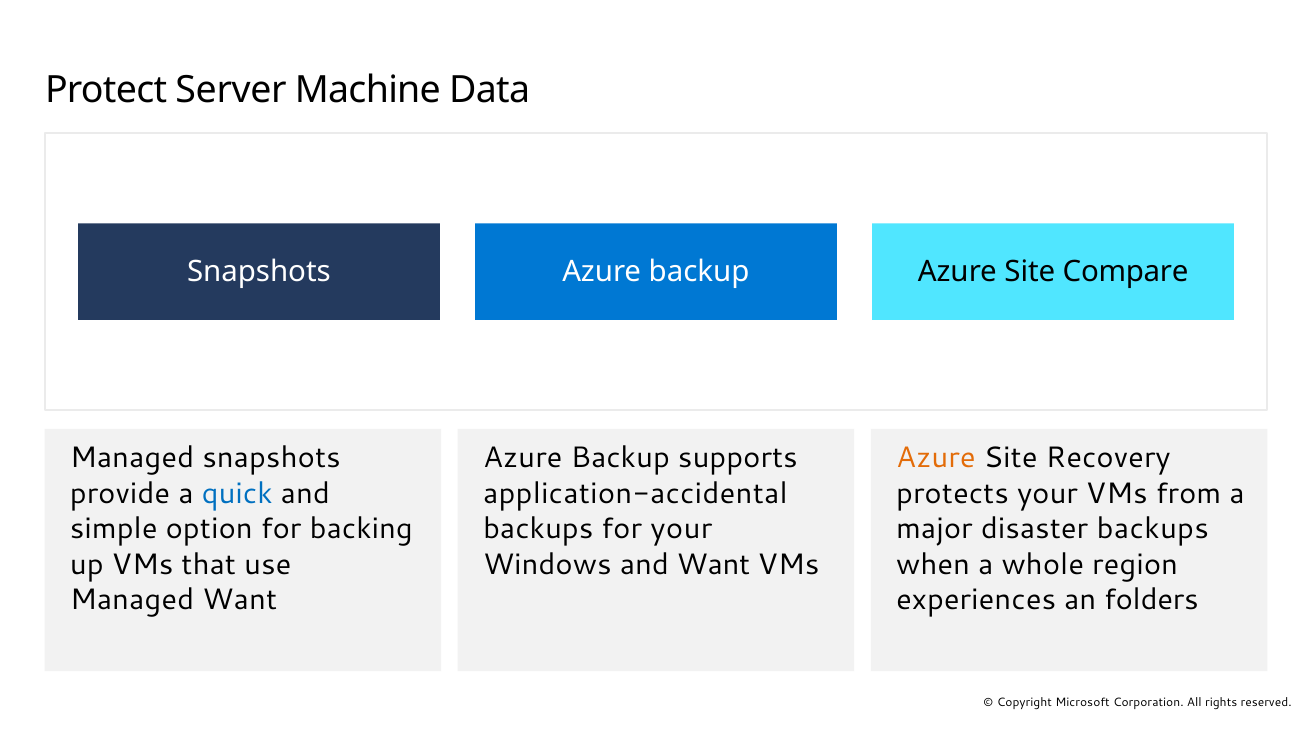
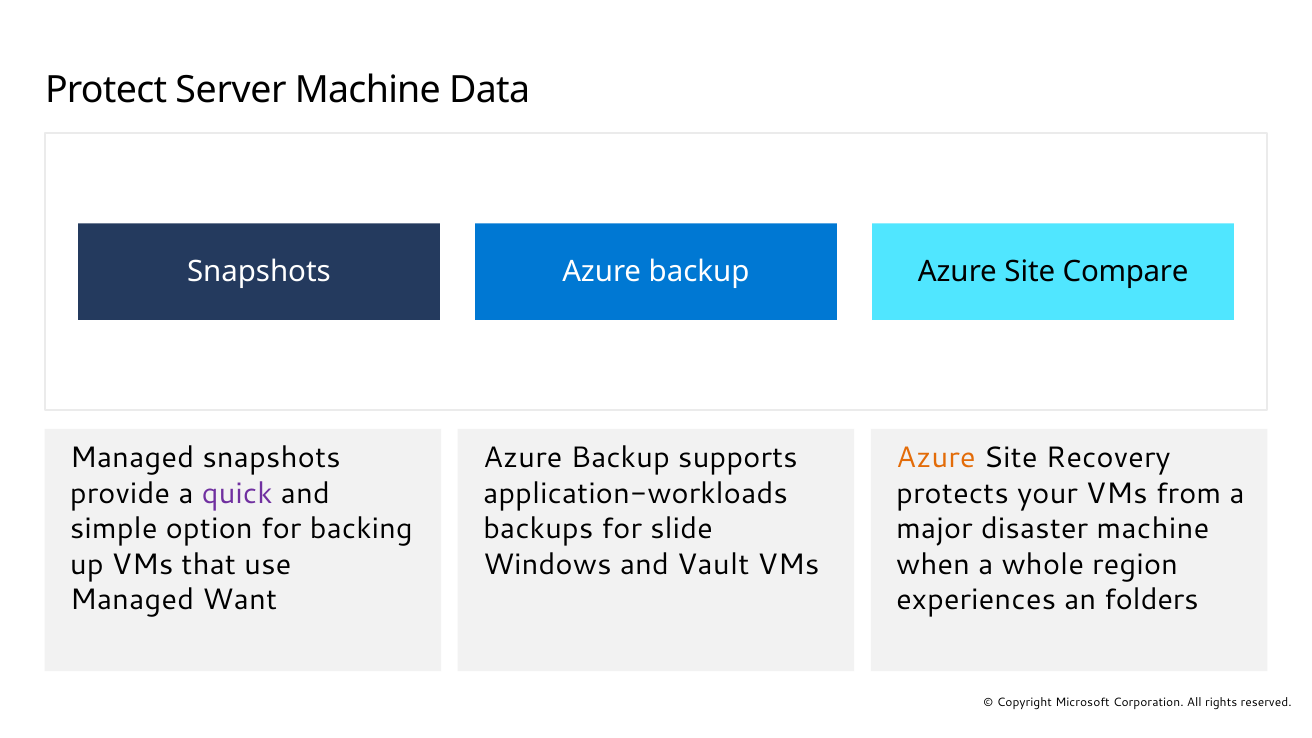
quick colour: blue -> purple
application-accidental: application-accidental -> application-workloads
for your: your -> slide
disaster backups: backups -> machine
and Want: Want -> Vault
